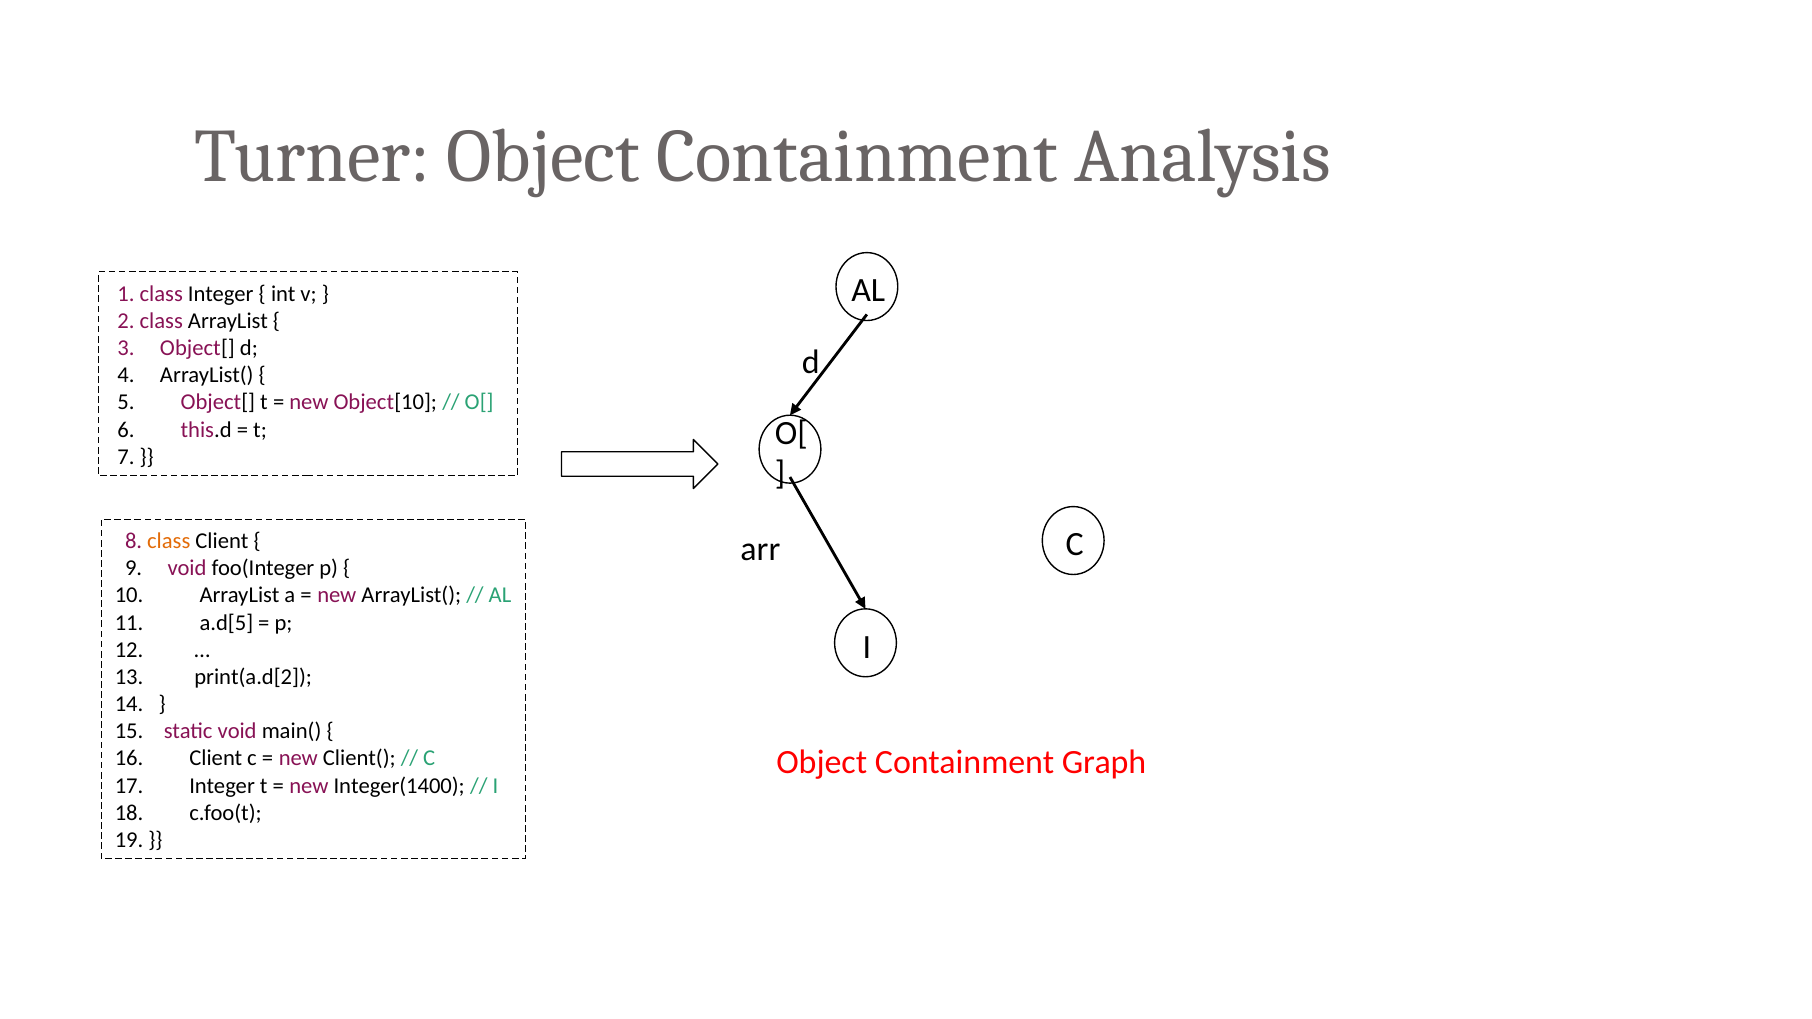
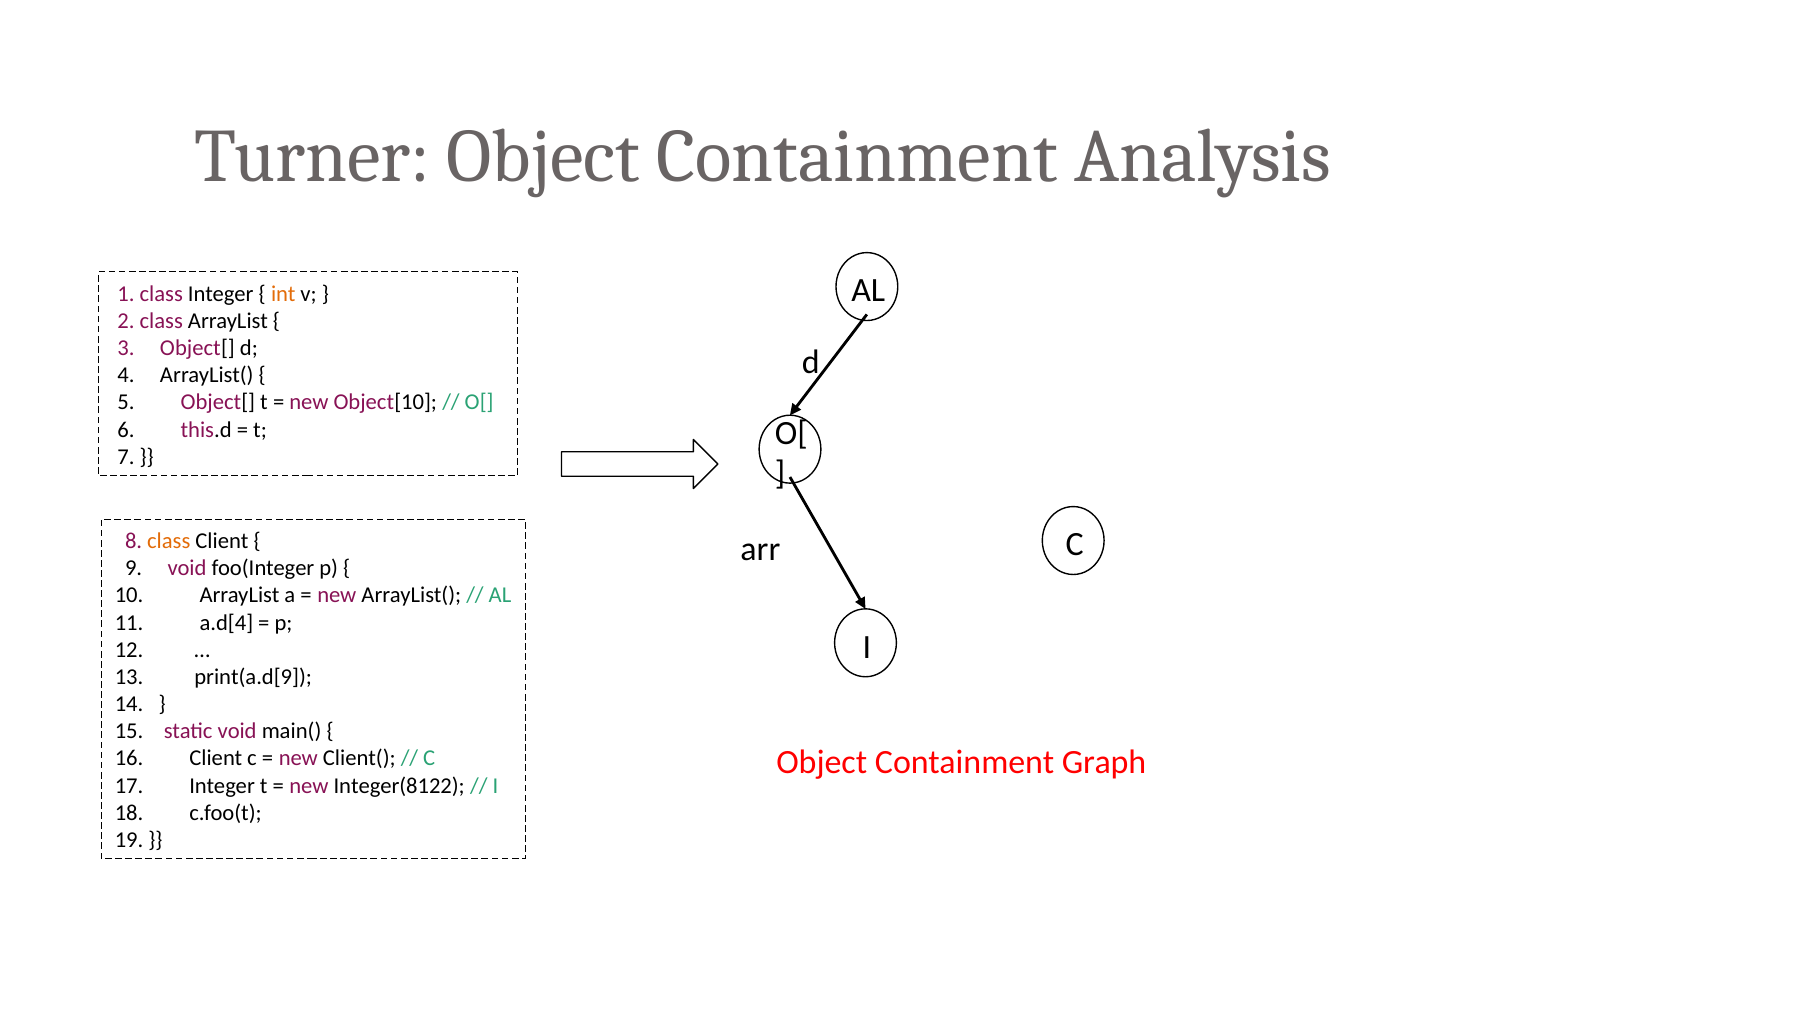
int colour: black -> orange
a.d[5: a.d[5 -> a.d[4
print(a.d[2: print(a.d[2 -> print(a.d[9
Integer(1400: Integer(1400 -> Integer(8122
